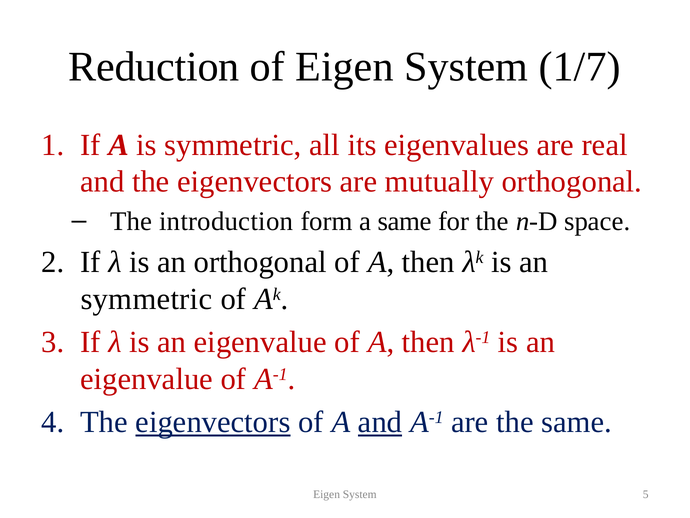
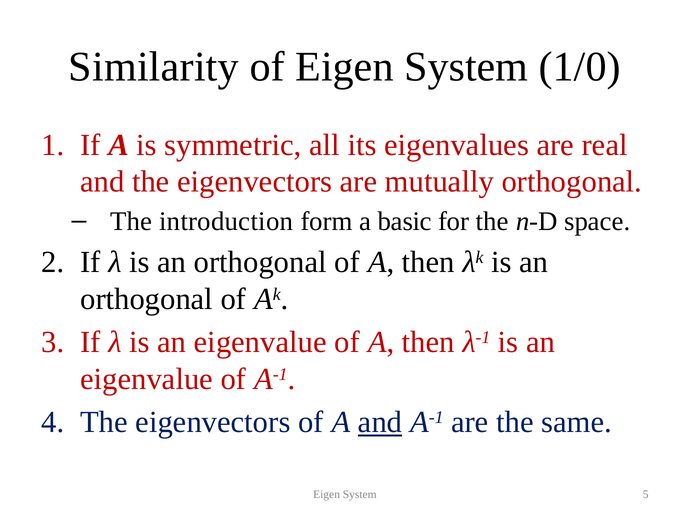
Reduction: Reduction -> Similarity
1/7: 1/7 -> 1/0
a same: same -> basic
symmetric at (146, 299): symmetric -> orthogonal
eigenvectors at (213, 422) underline: present -> none
